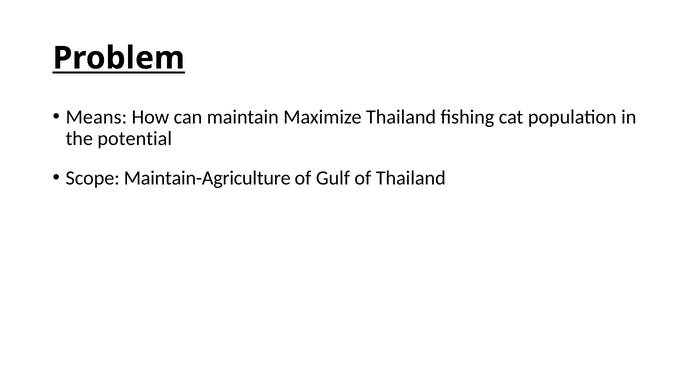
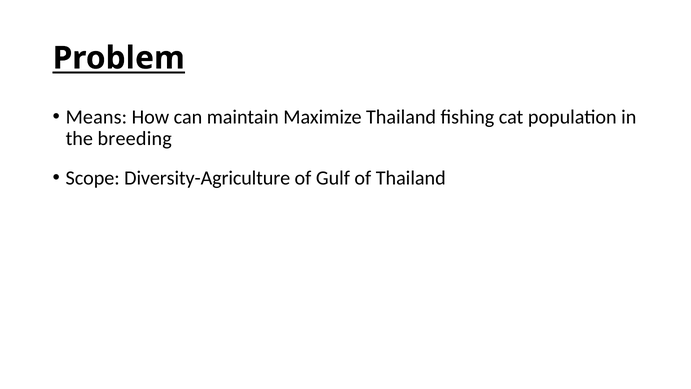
potential: potential -> breeding
Maintain-Agriculture: Maintain-Agriculture -> Diversity-Agriculture
